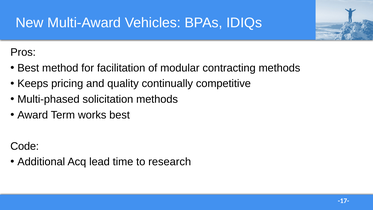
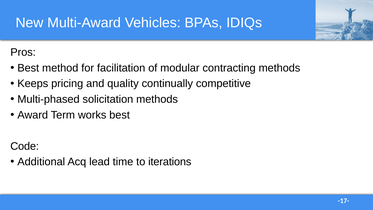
research: research -> iterations
